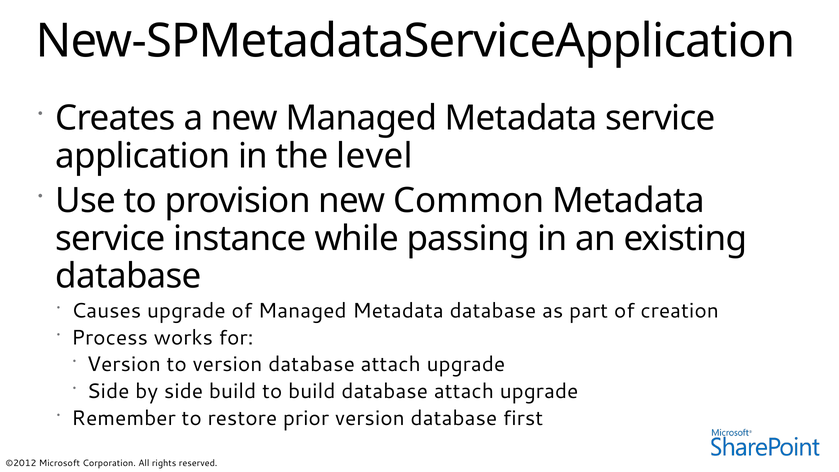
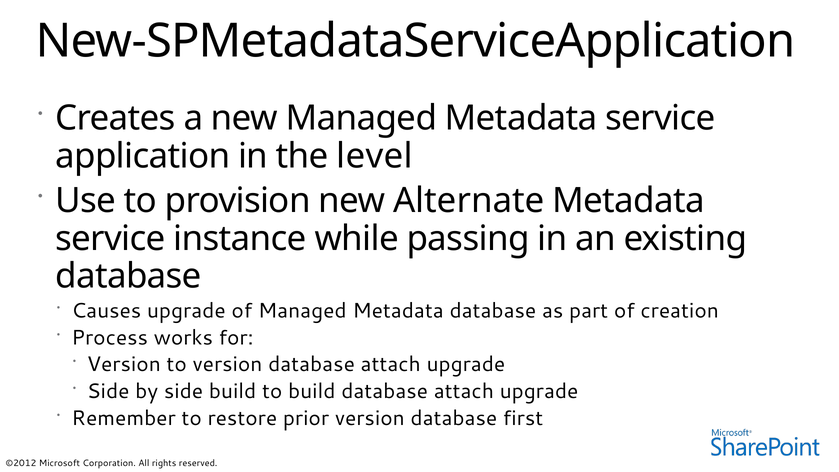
Common: Common -> Alternate
